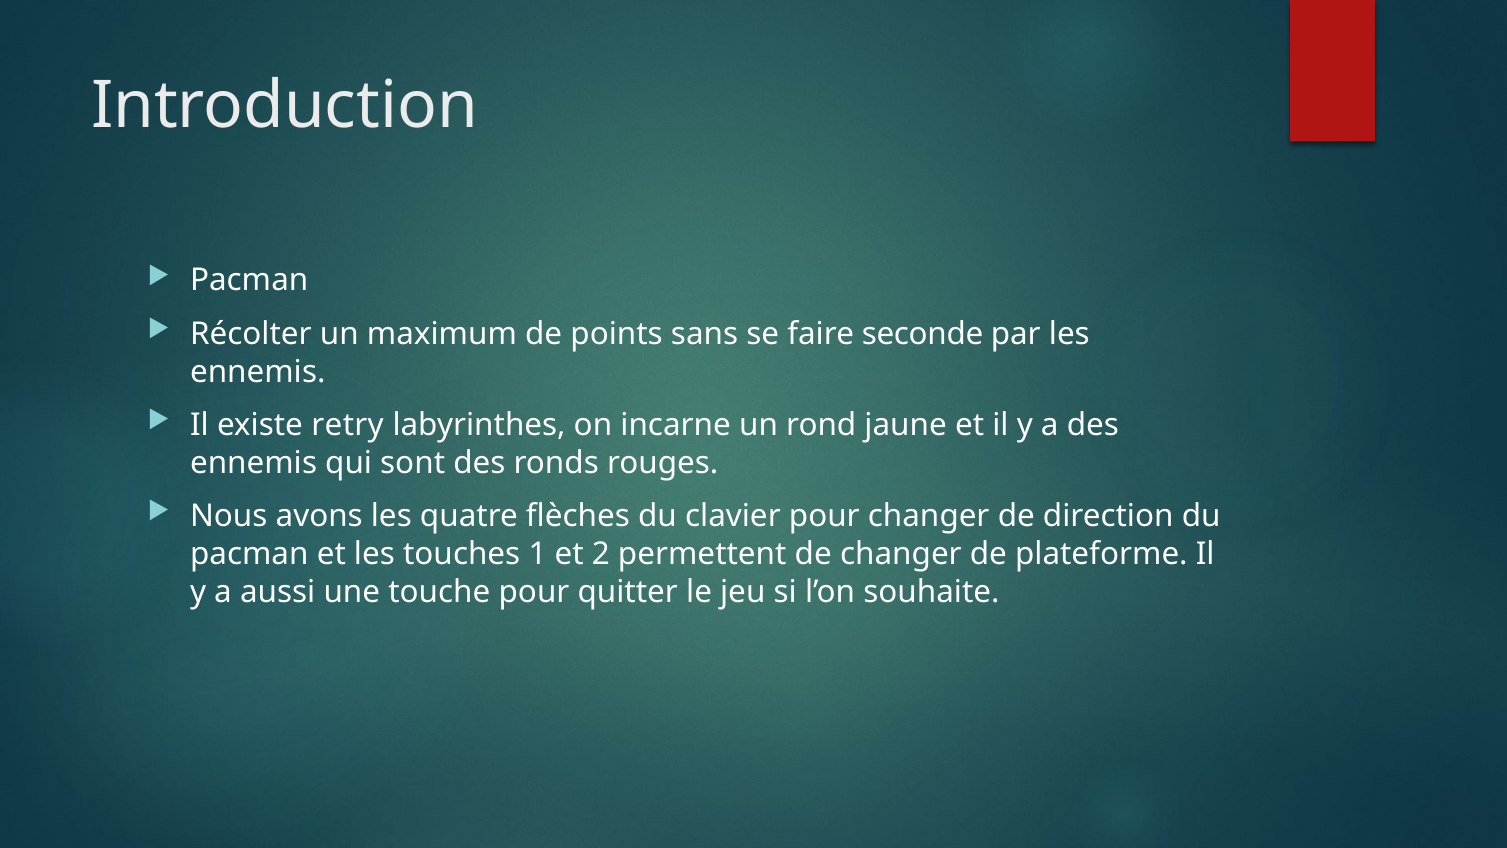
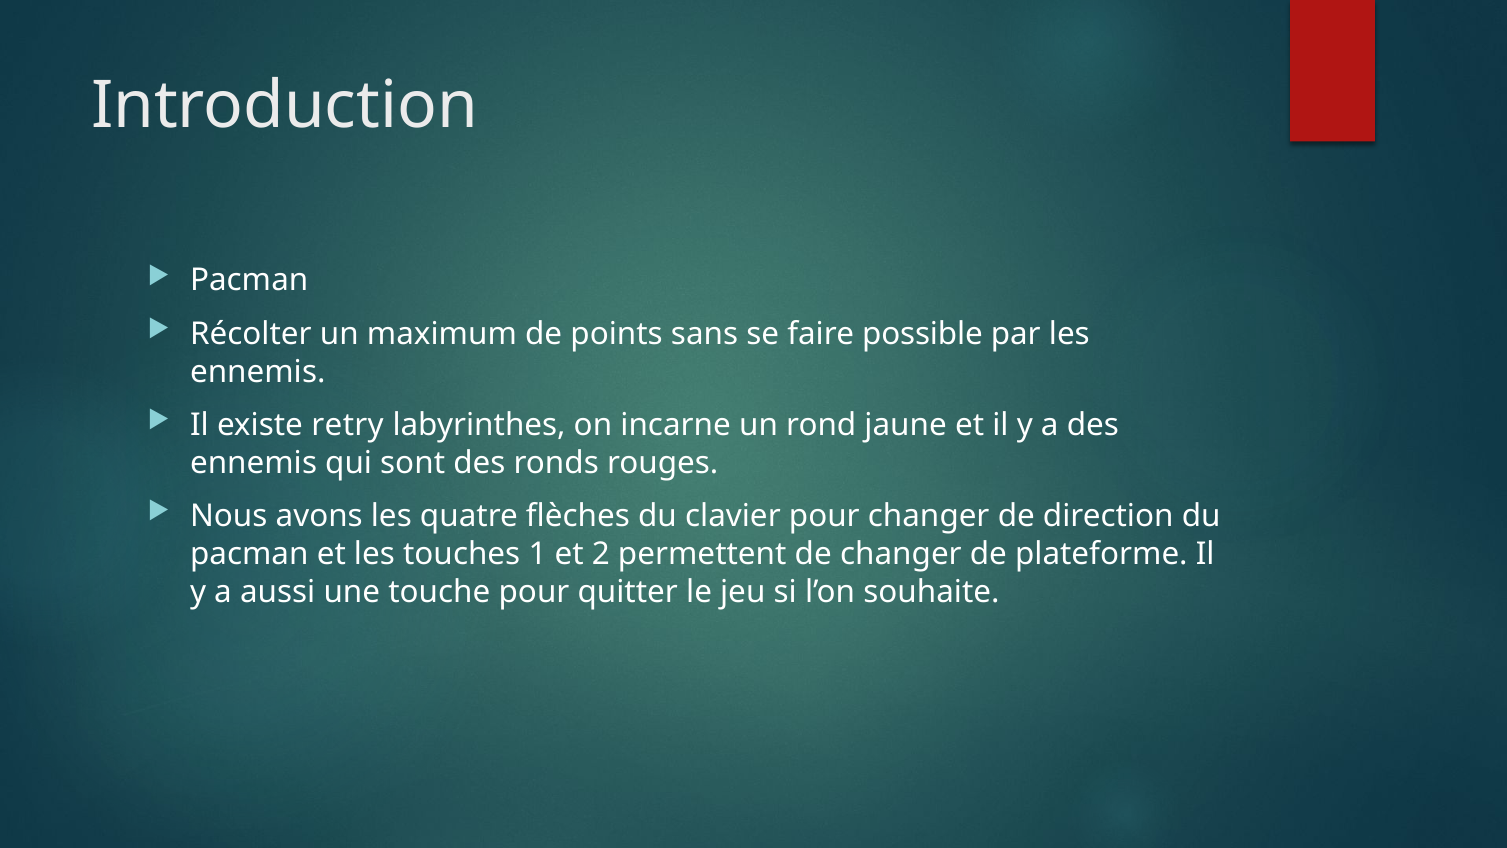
seconde: seconde -> possible
